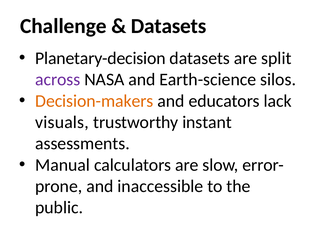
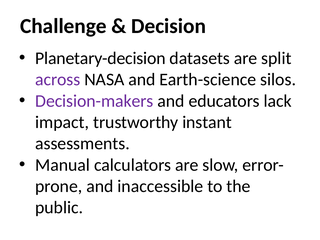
Datasets at (169, 26): Datasets -> Decision
Decision-makers colour: orange -> purple
visuals: visuals -> impact
